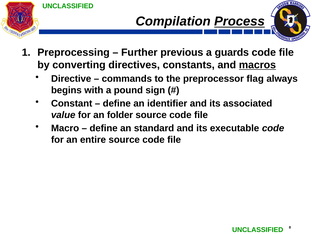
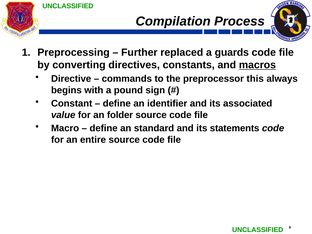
Process underline: present -> none
previous: previous -> replaced
flag: flag -> this
executable: executable -> statements
